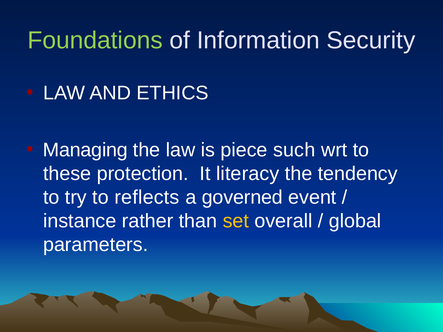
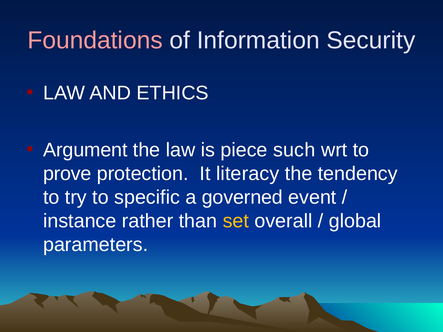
Foundations colour: light green -> pink
Managing: Managing -> Argument
these: these -> prove
reflects: reflects -> specific
